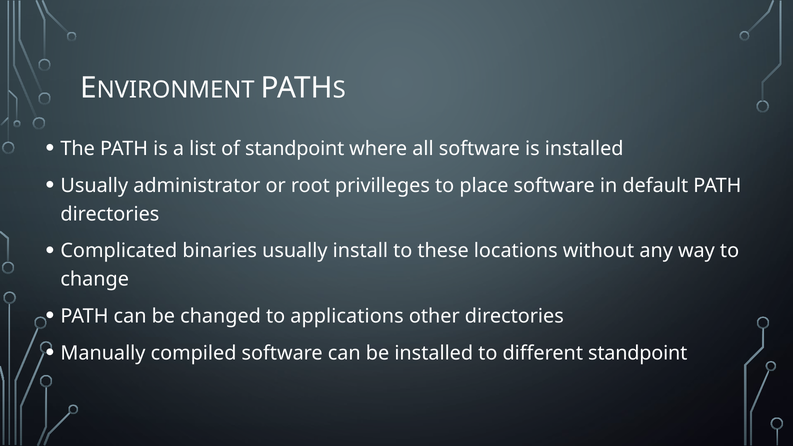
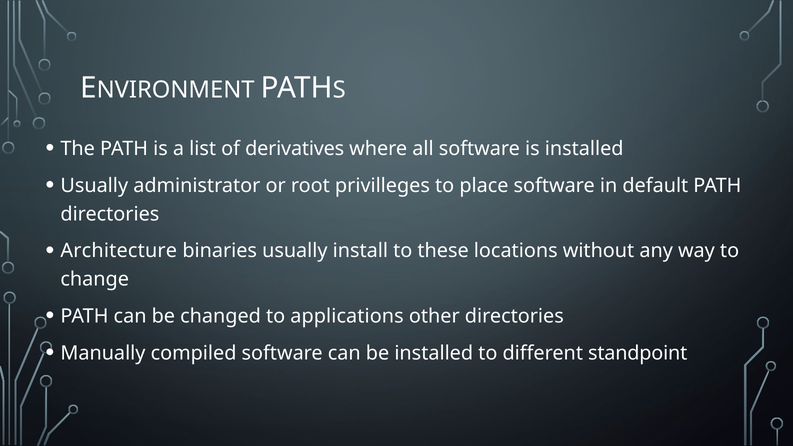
of standpoint: standpoint -> derivatives
Complicated: Complicated -> Architecture
